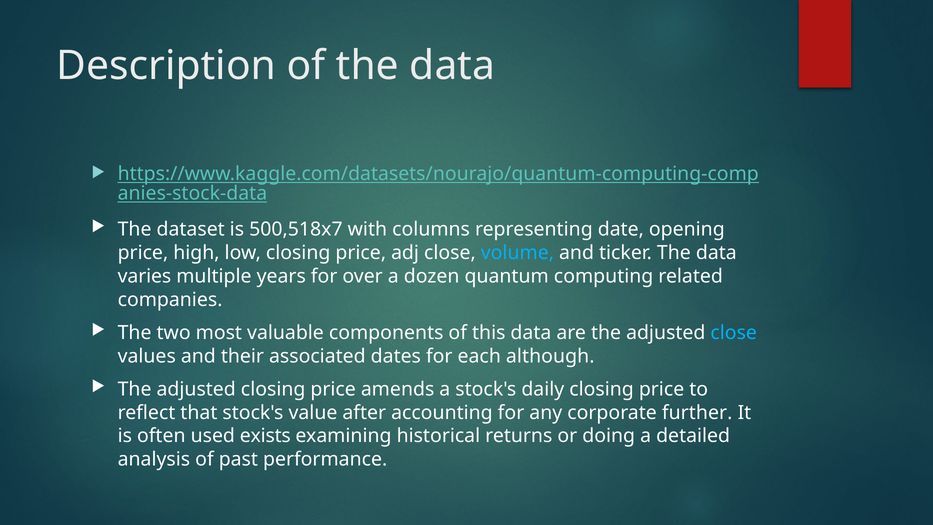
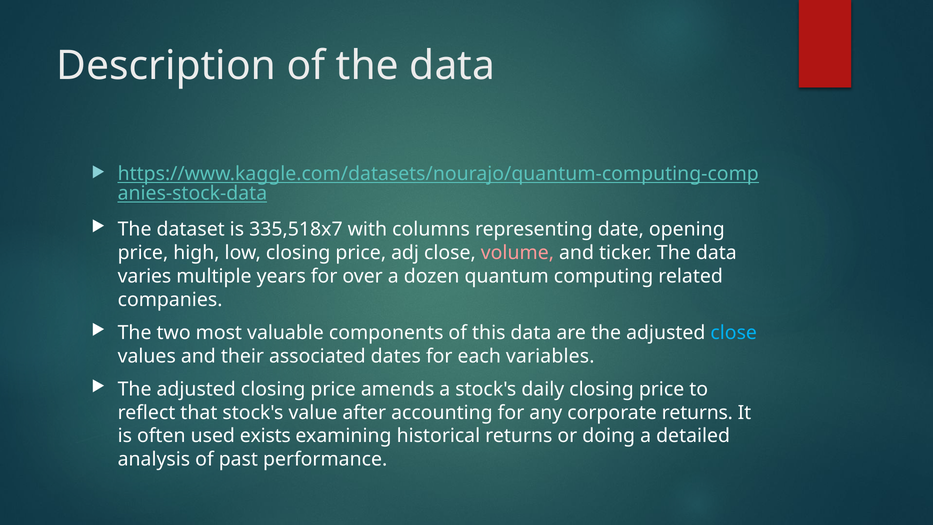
500,518x7: 500,518x7 -> 335,518x7
volume colour: light blue -> pink
although: although -> variables
corporate further: further -> returns
